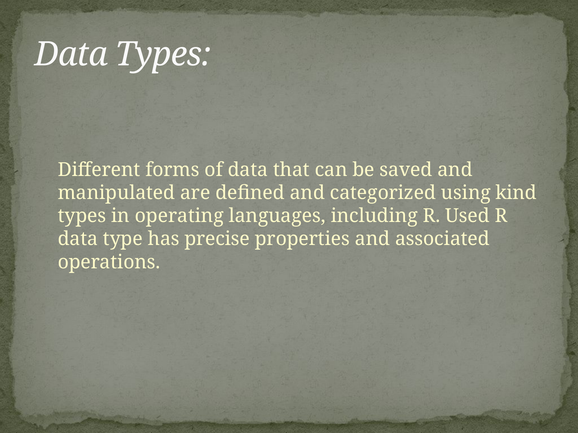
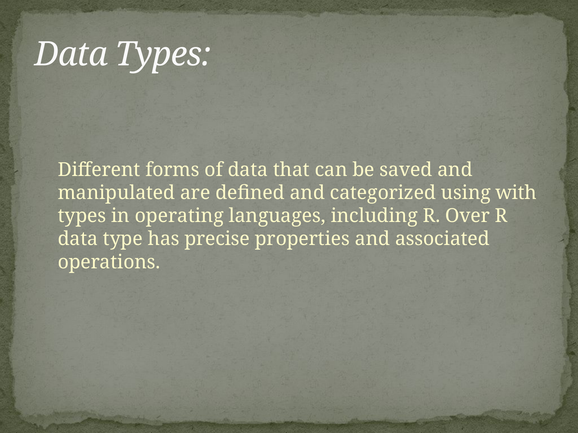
kind: kind -> with
Used: Used -> Over
